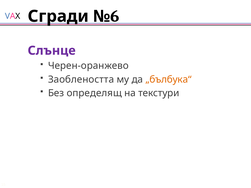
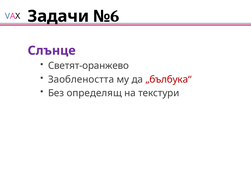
Сгради: Сгради -> Задачи
Черен-оранжево: Черен-оранжево -> Светят-оранжево
„бълбука“ colour: orange -> red
